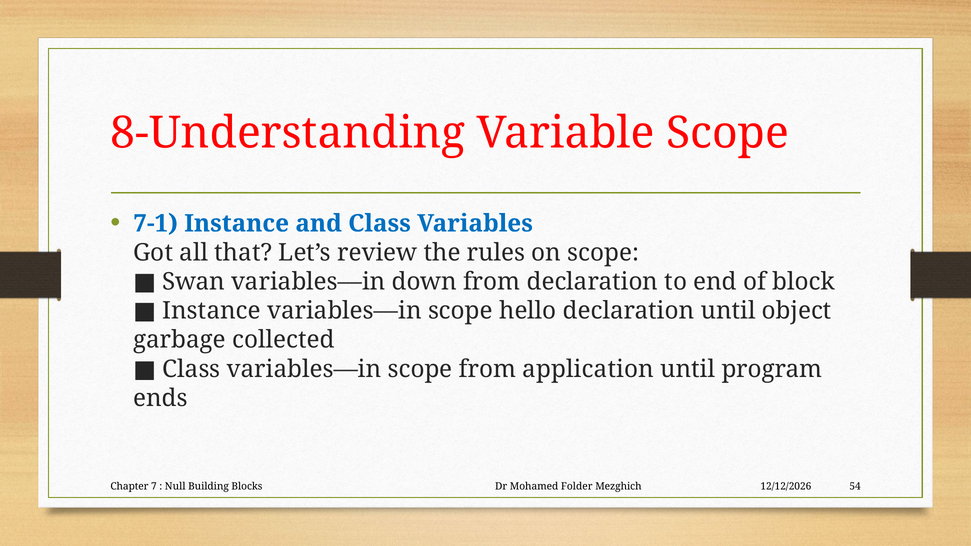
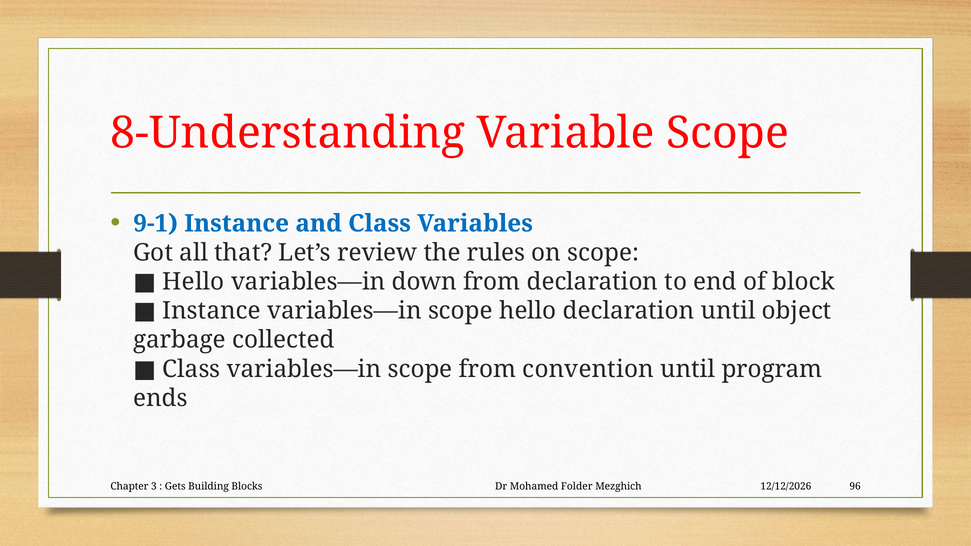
7-1: 7-1 -> 9-1
Swan at (194, 282): Swan -> Hello
application: application -> convention
7: 7 -> 3
Null: Null -> Gets
54: 54 -> 96
